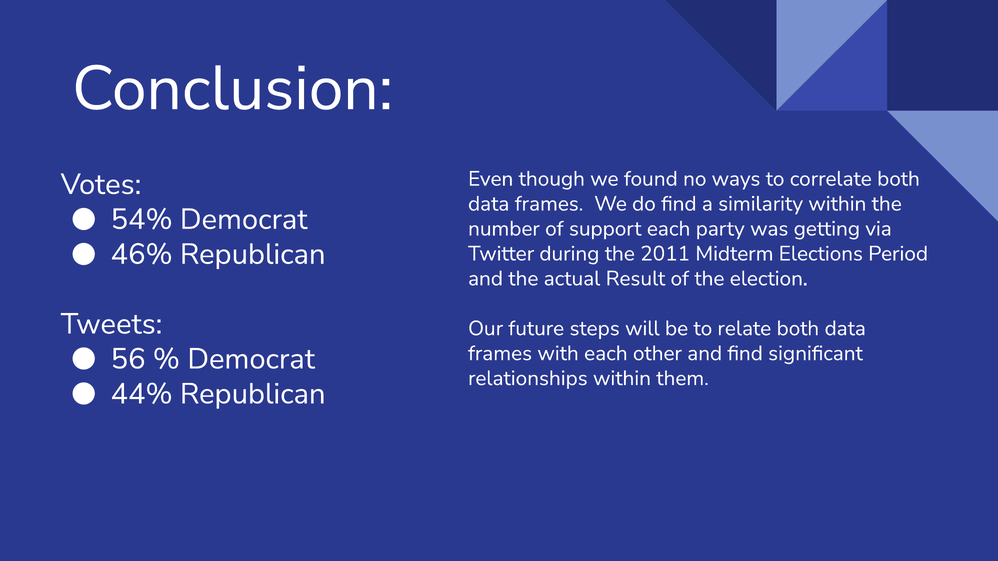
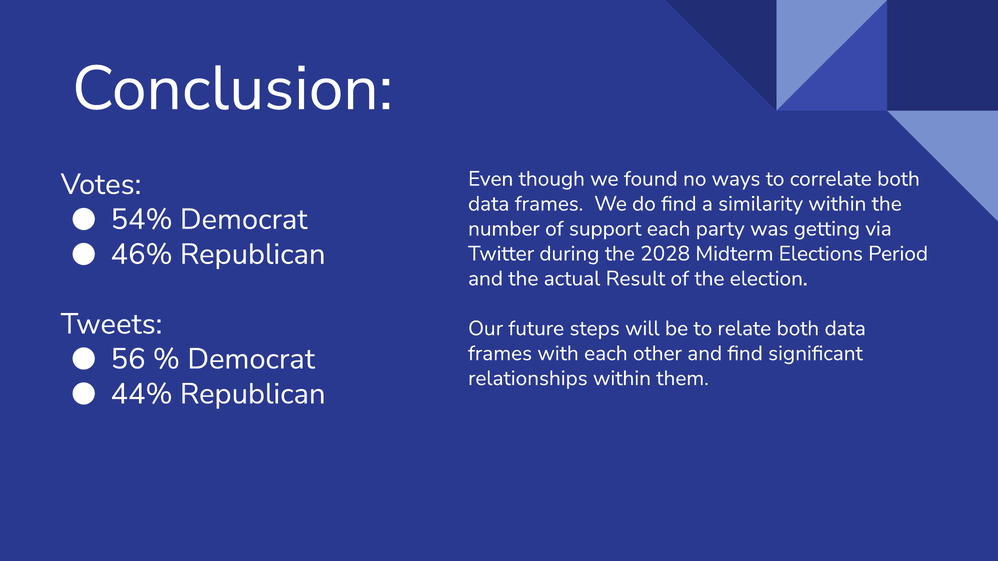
2011: 2011 -> 2028
